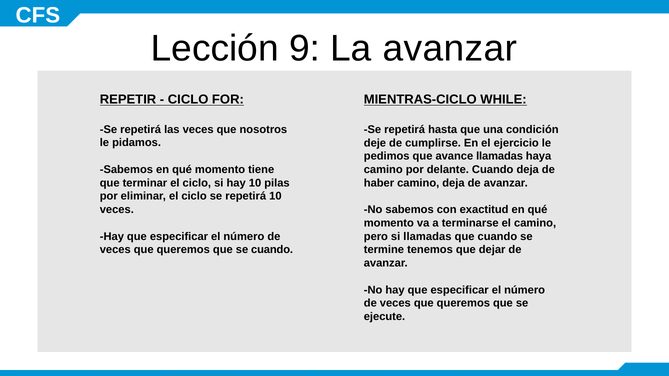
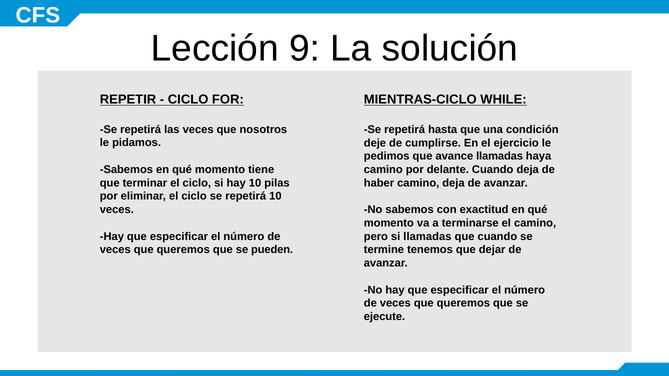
La avanzar: avanzar -> solución
se cuando: cuando -> pueden
